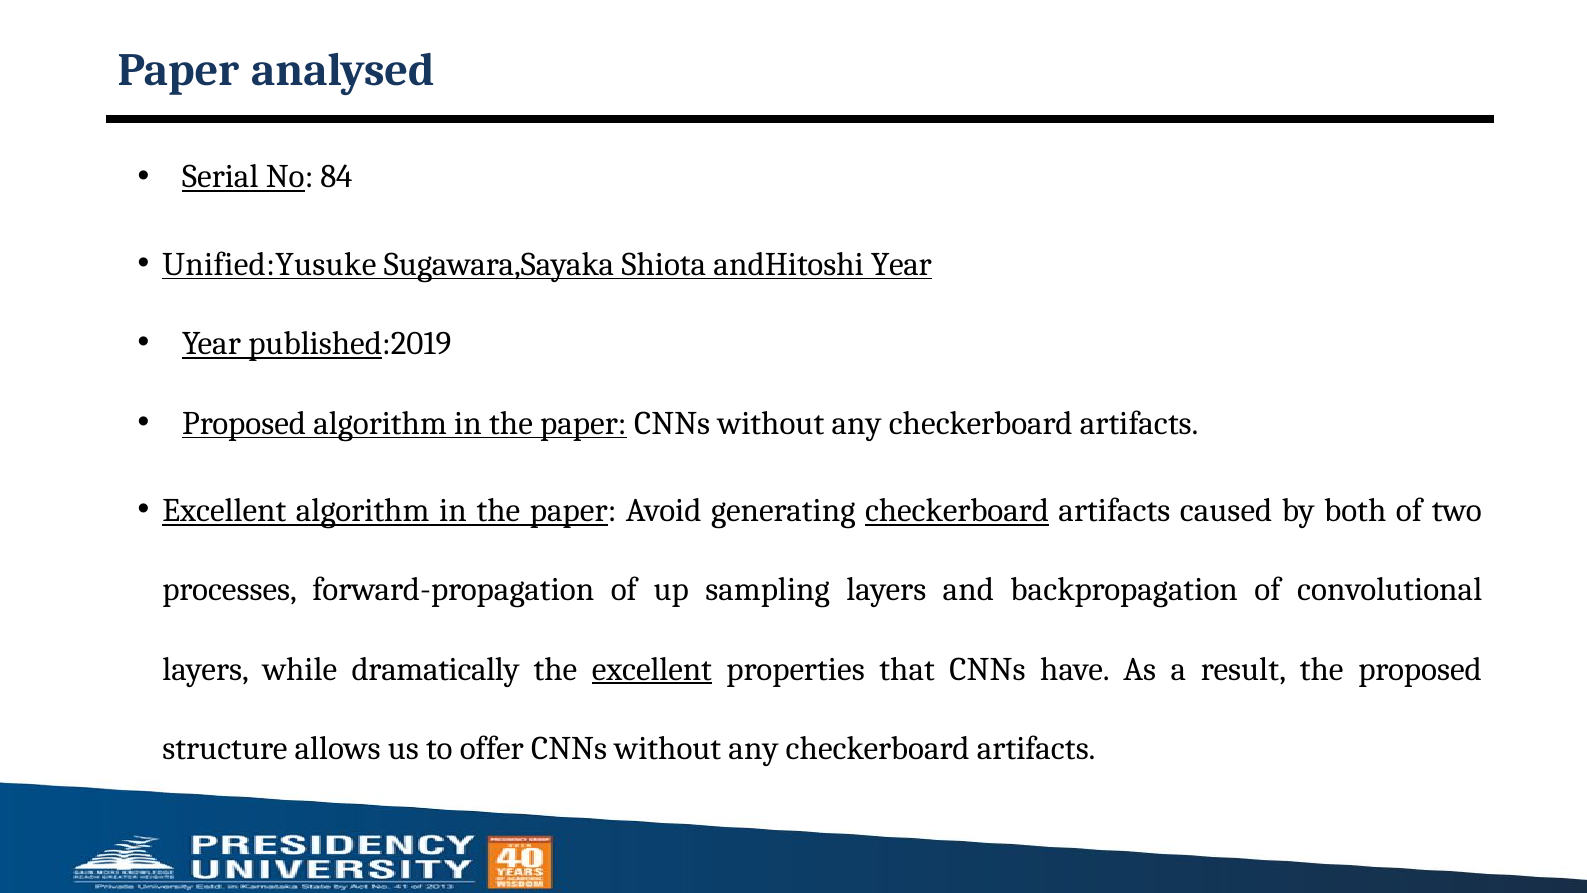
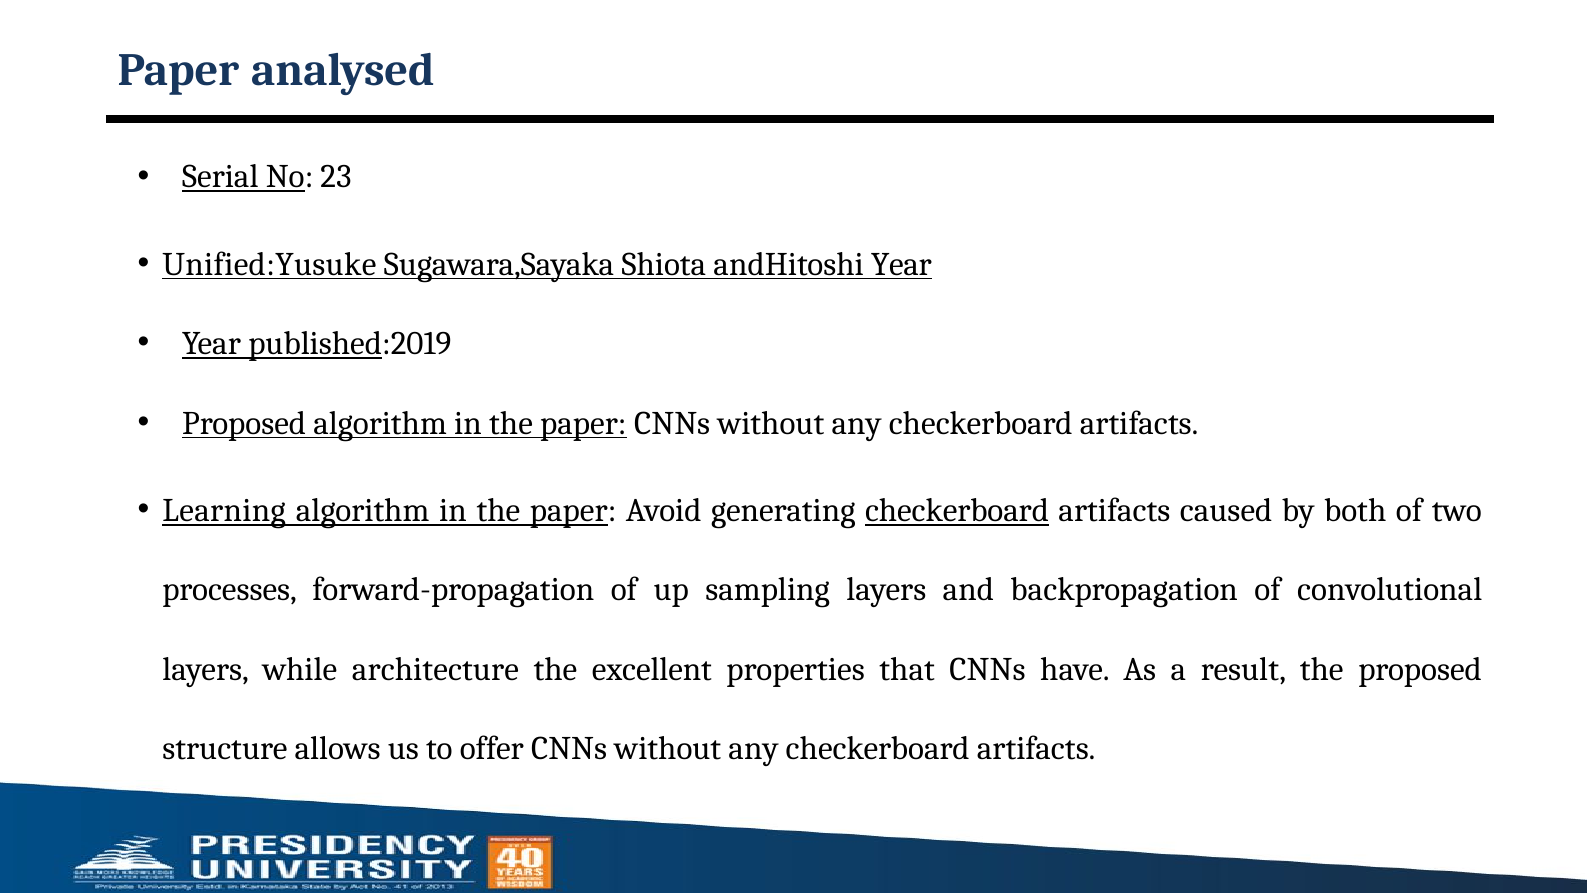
84: 84 -> 23
Excellent at (224, 510): Excellent -> Learning
dramatically: dramatically -> architecture
excellent at (652, 669) underline: present -> none
